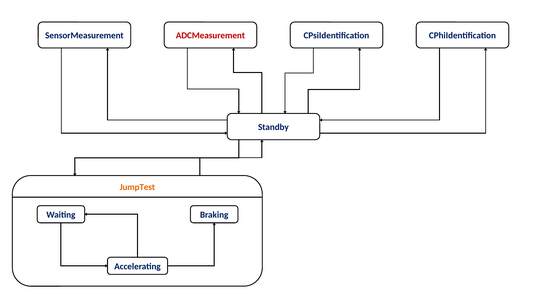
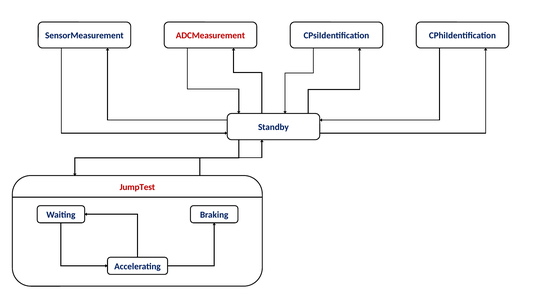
JumpTest colour: orange -> red
